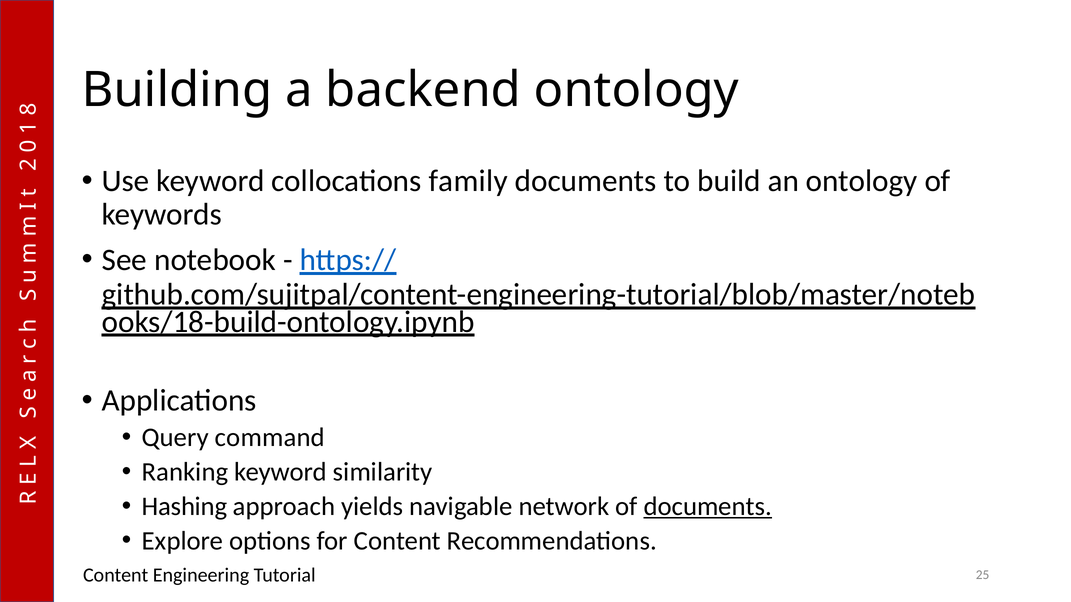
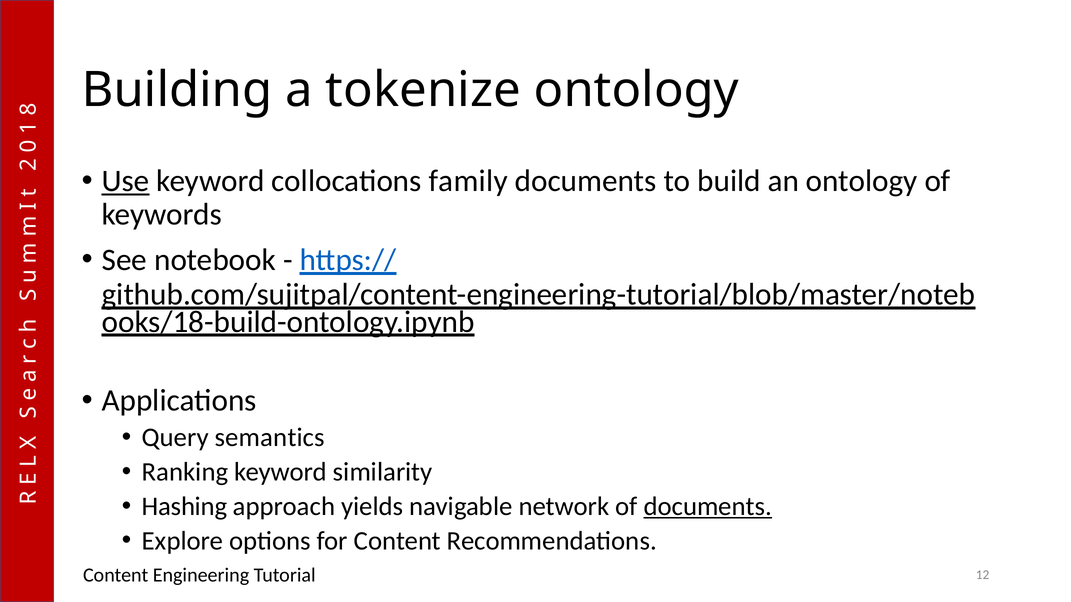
backend: backend -> tokenize
Use underline: none -> present
command: command -> semantics
25: 25 -> 12
